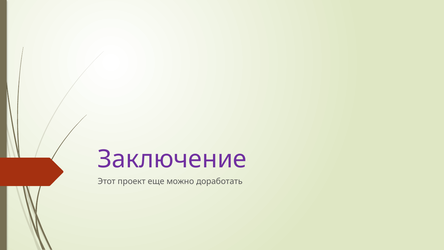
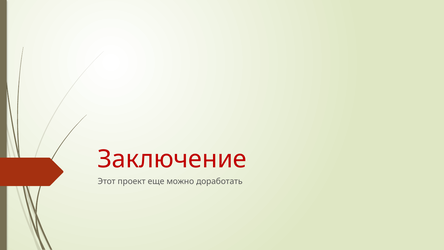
Заключение colour: purple -> red
